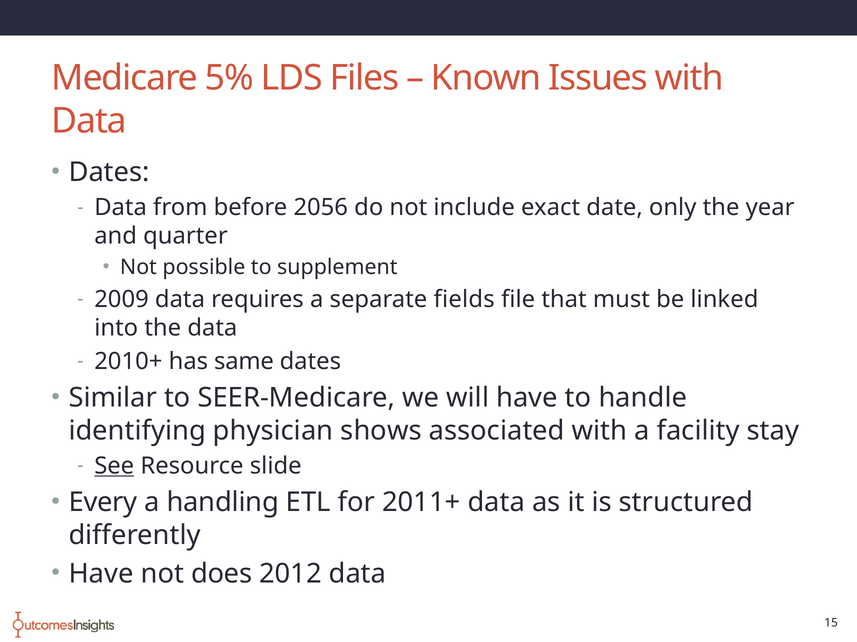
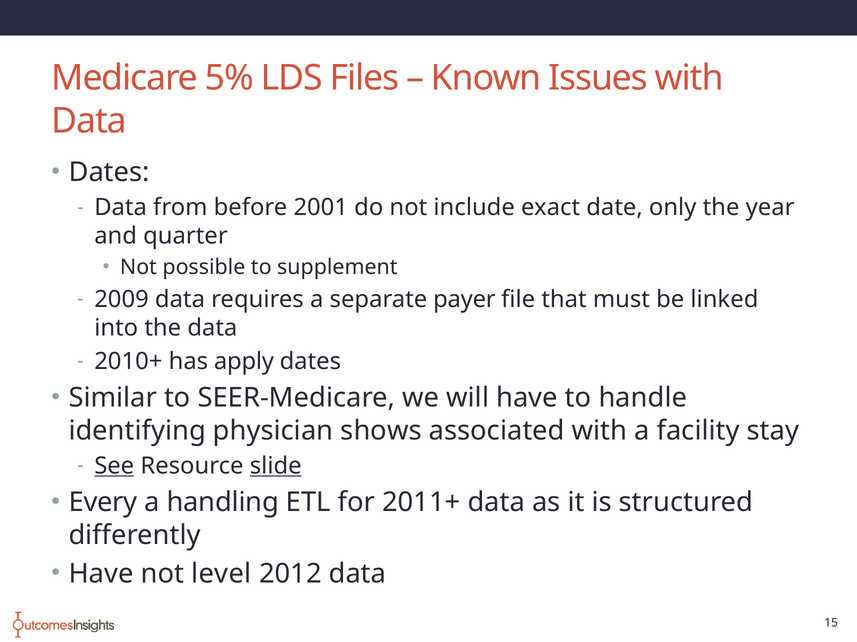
2056: 2056 -> 2001
fields: fields -> payer
same: same -> apply
slide underline: none -> present
does: does -> level
